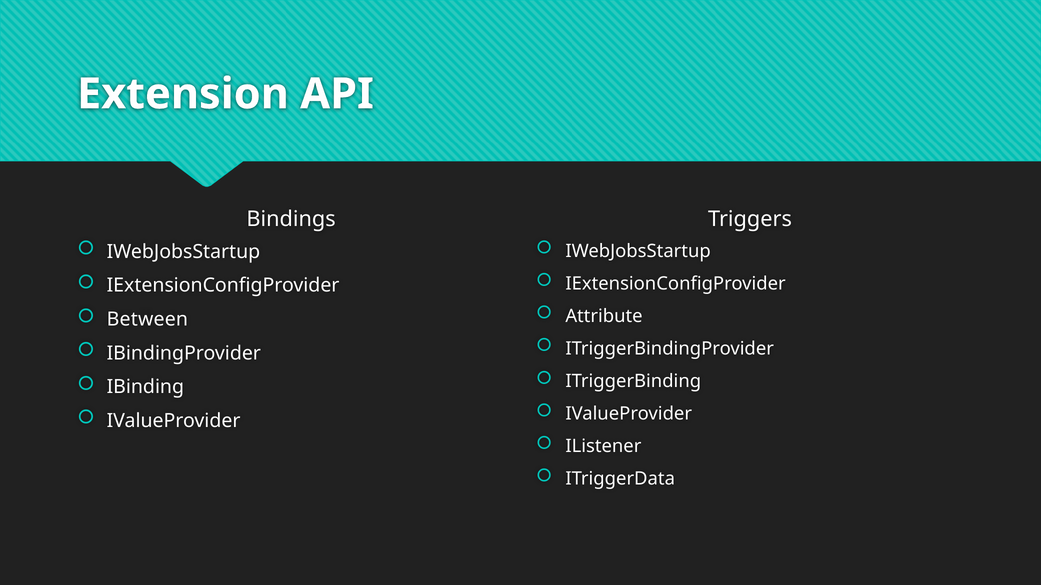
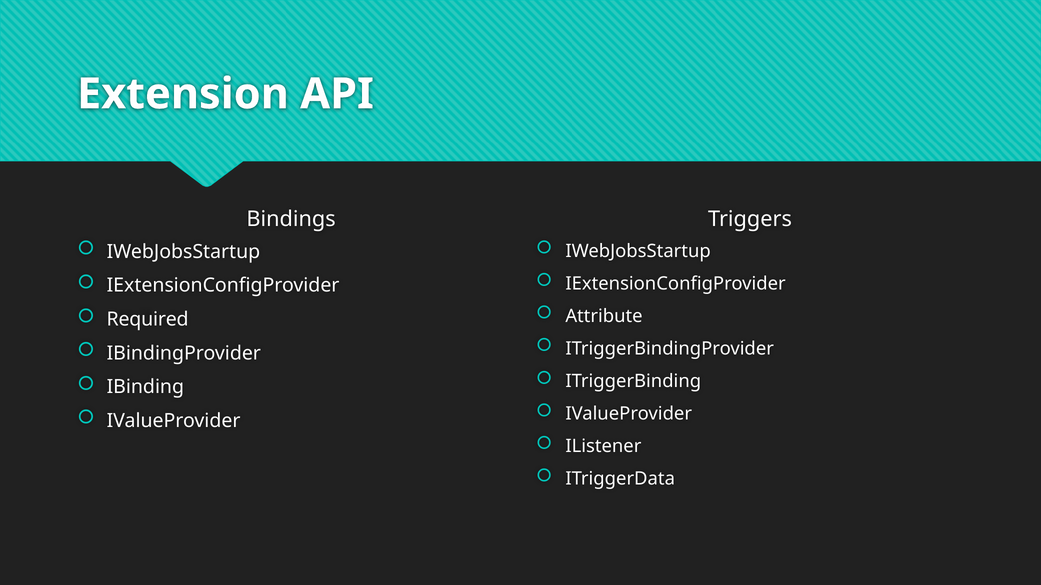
Between: Between -> Required
